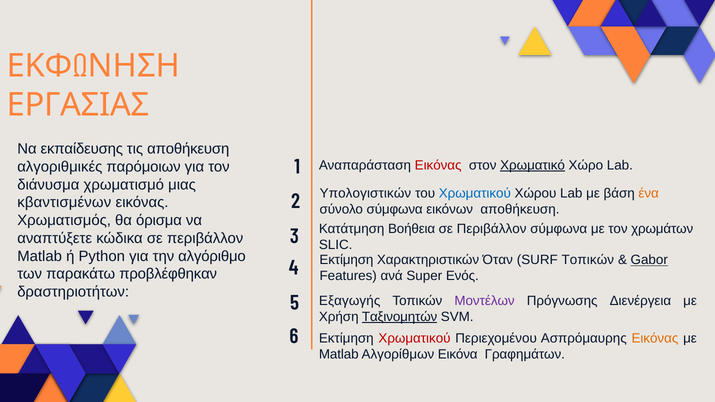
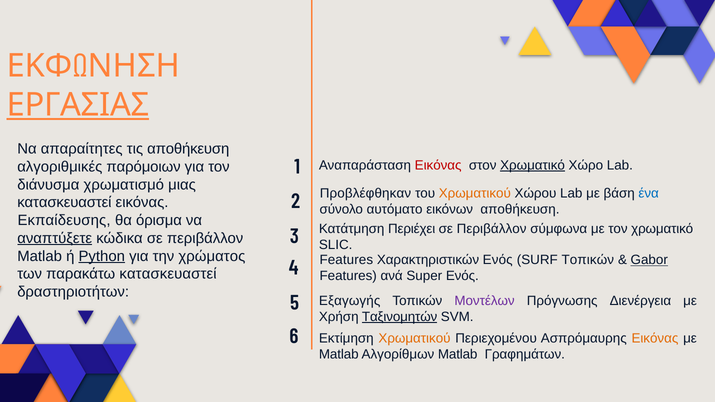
ΕΡΓΑΣΙΑΣ underline: none -> present
εκπαίδευσης: εκπαίδευσης -> απαραίτητες
Υπολογιστικών: Υπολογιστικών -> Προβλέφθηκαν
Χρωματικού at (475, 193) colour: blue -> orange
ένα colour: orange -> blue
κβαντισμένων at (64, 203): κβαντισμένων -> κατασκευαστεί
σύνολο σύμφωνα: σύμφωνα -> αυτόματο
Χρωματισμός: Χρωματισμός -> Εκπαίδευσης
Βοήθεια: Βοήθεια -> Περιέχει
τον χρωμάτων: χρωμάτων -> χρωματικό
αναπτύξετε underline: none -> present
Python underline: none -> present
αλγόριθμο: αλγόριθμο -> χρώματος
Εκτίμηση at (346, 260): Εκτίμηση -> Features
Χαρακτηριστικών Όταν: Όταν -> Ενός
παρακάτω προβλέφθηκαν: προβλέφθηκαν -> κατασκευαστεί
Χρωματικού at (414, 338) colour: red -> orange
Αλγορίθμων Εικόνα: Εικόνα -> Matlab
